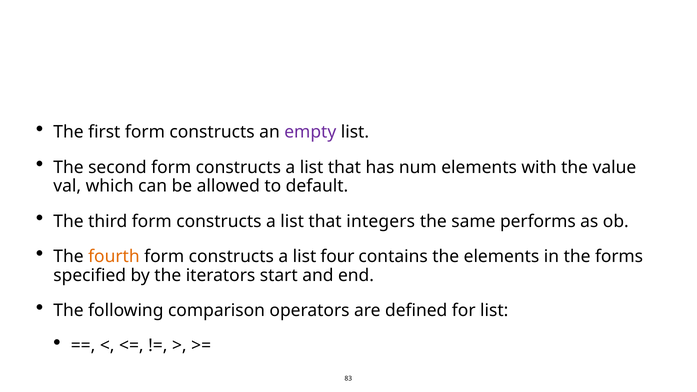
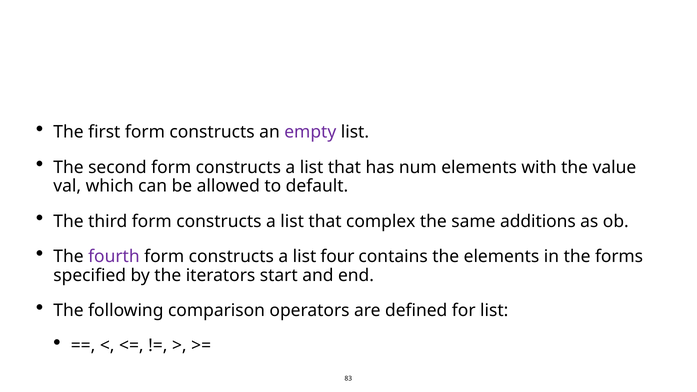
integers: integers -> complex
performs: performs -> additions
fourth colour: orange -> purple
